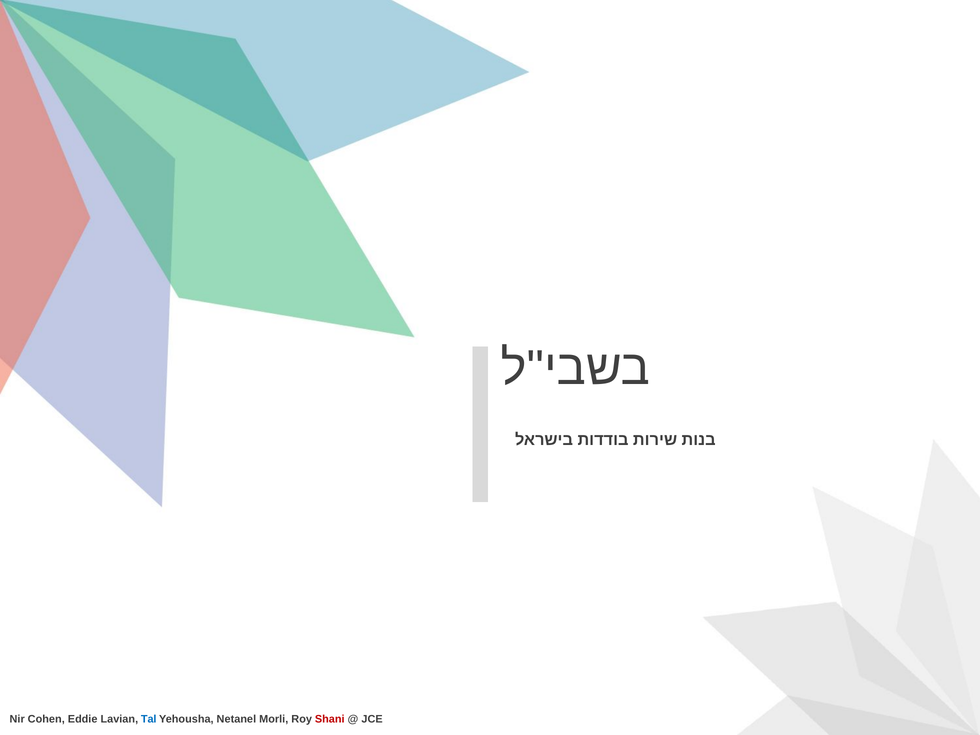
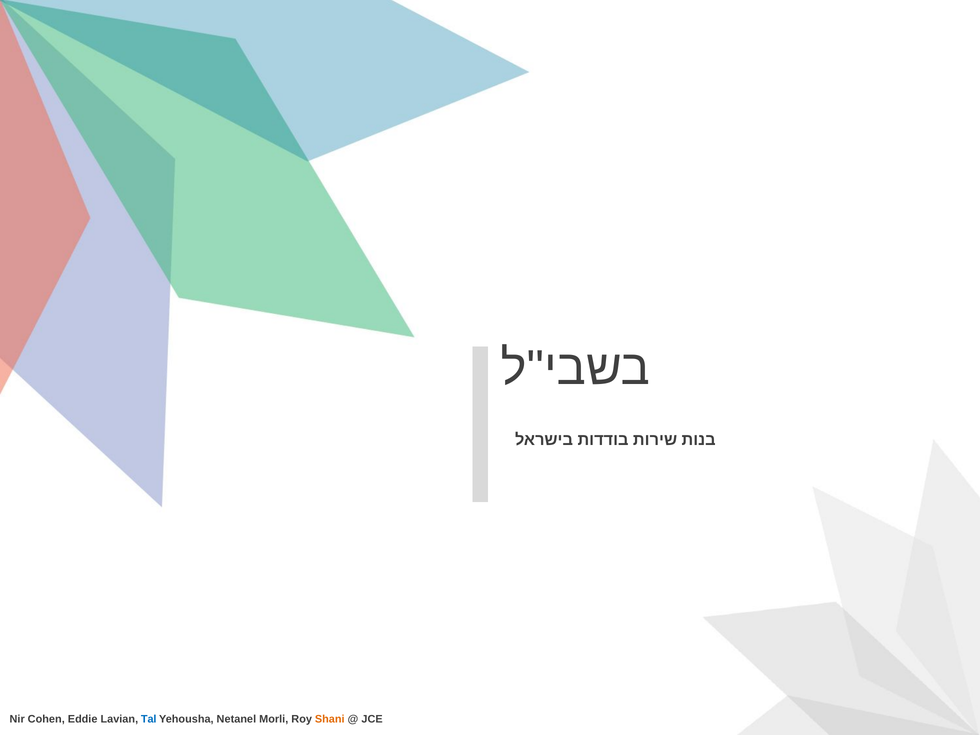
Shani colour: red -> orange
